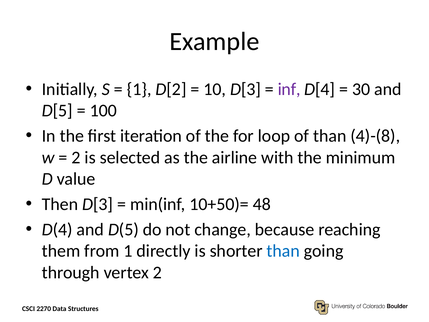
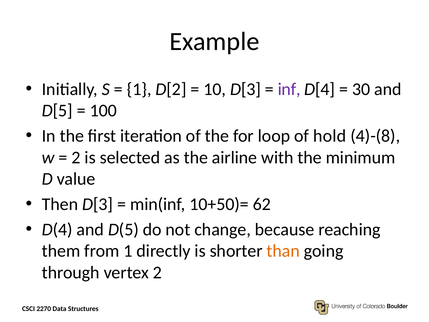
of than: than -> hold
48: 48 -> 62
than at (283, 251) colour: blue -> orange
